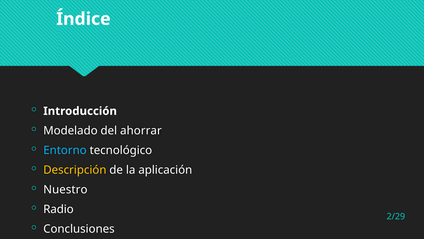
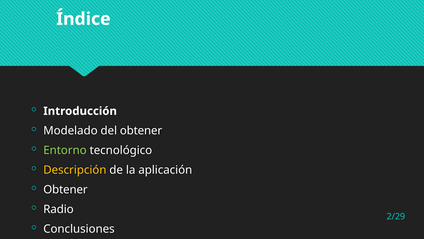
del ahorrar: ahorrar -> obtener
Entorno colour: light blue -> light green
Nuestro at (65, 189): Nuestro -> Obtener
